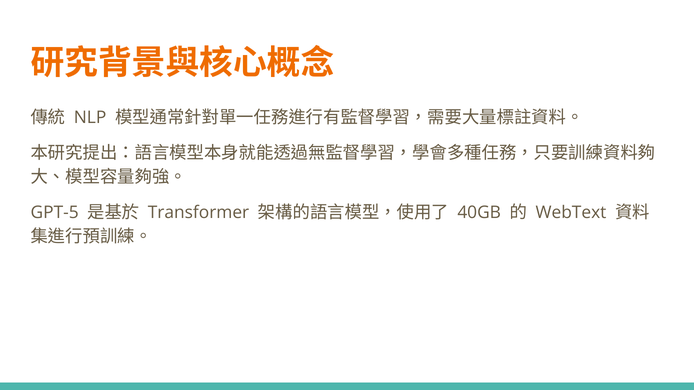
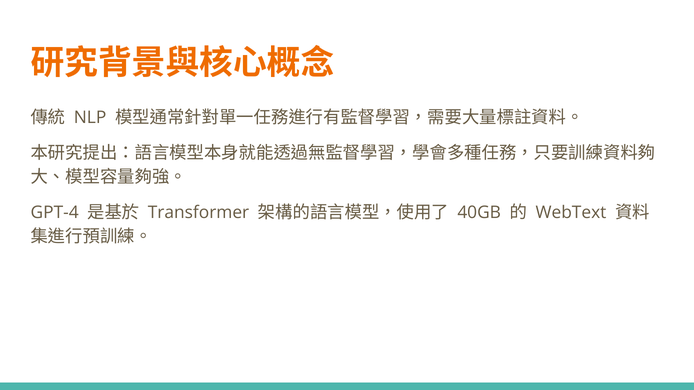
GPT-5: GPT-5 -> GPT-4
